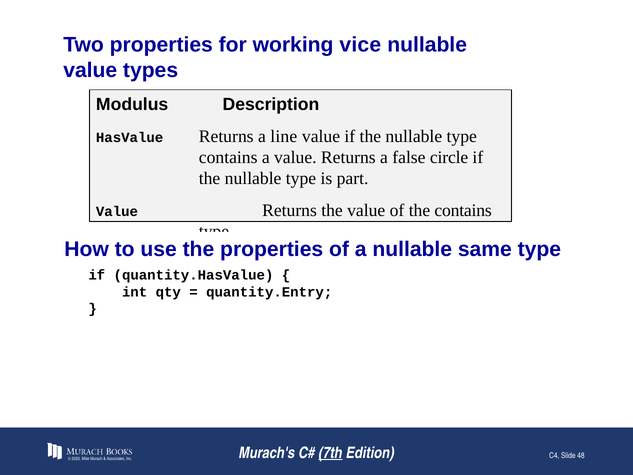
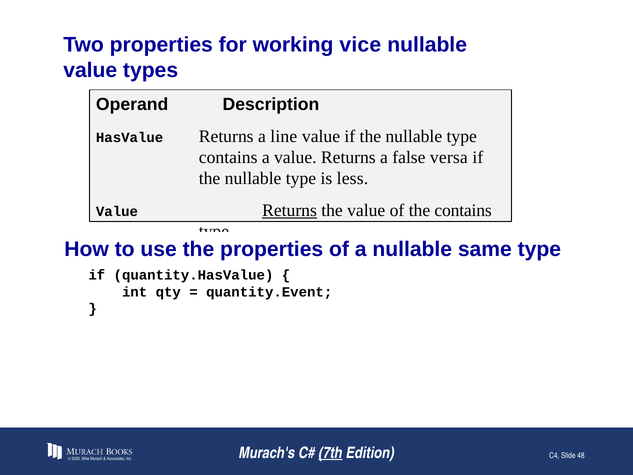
Modulus: Modulus -> Operand
circle: circle -> versa
part: part -> less
Returns at (290, 210) underline: none -> present
quantity.Entry: quantity.Entry -> quantity.Event
